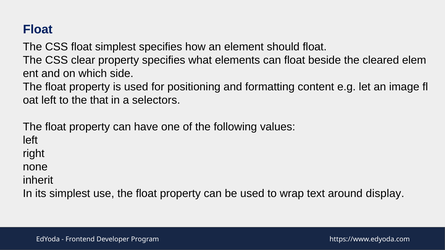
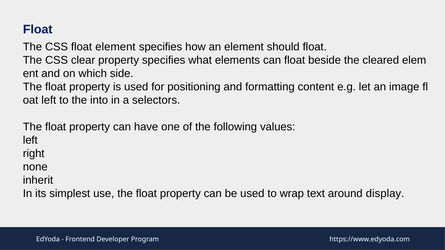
float simplest: simplest -> element
that: that -> into
